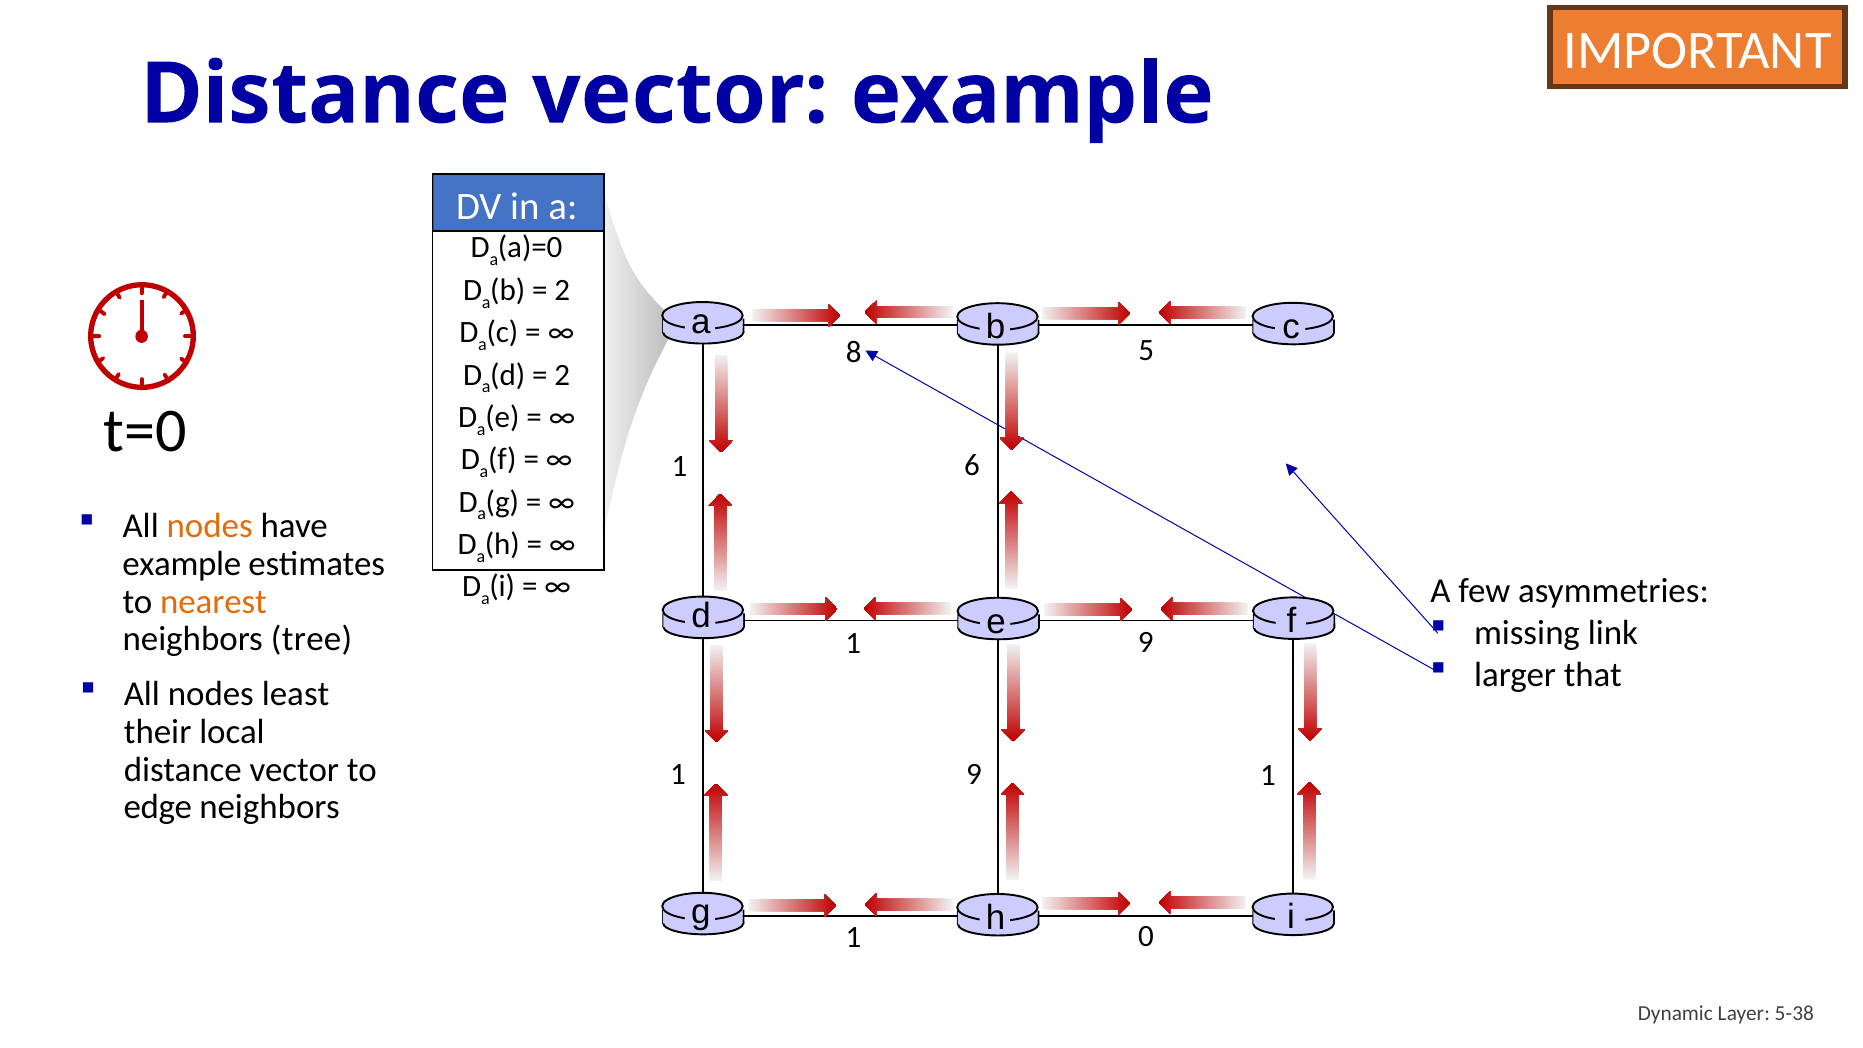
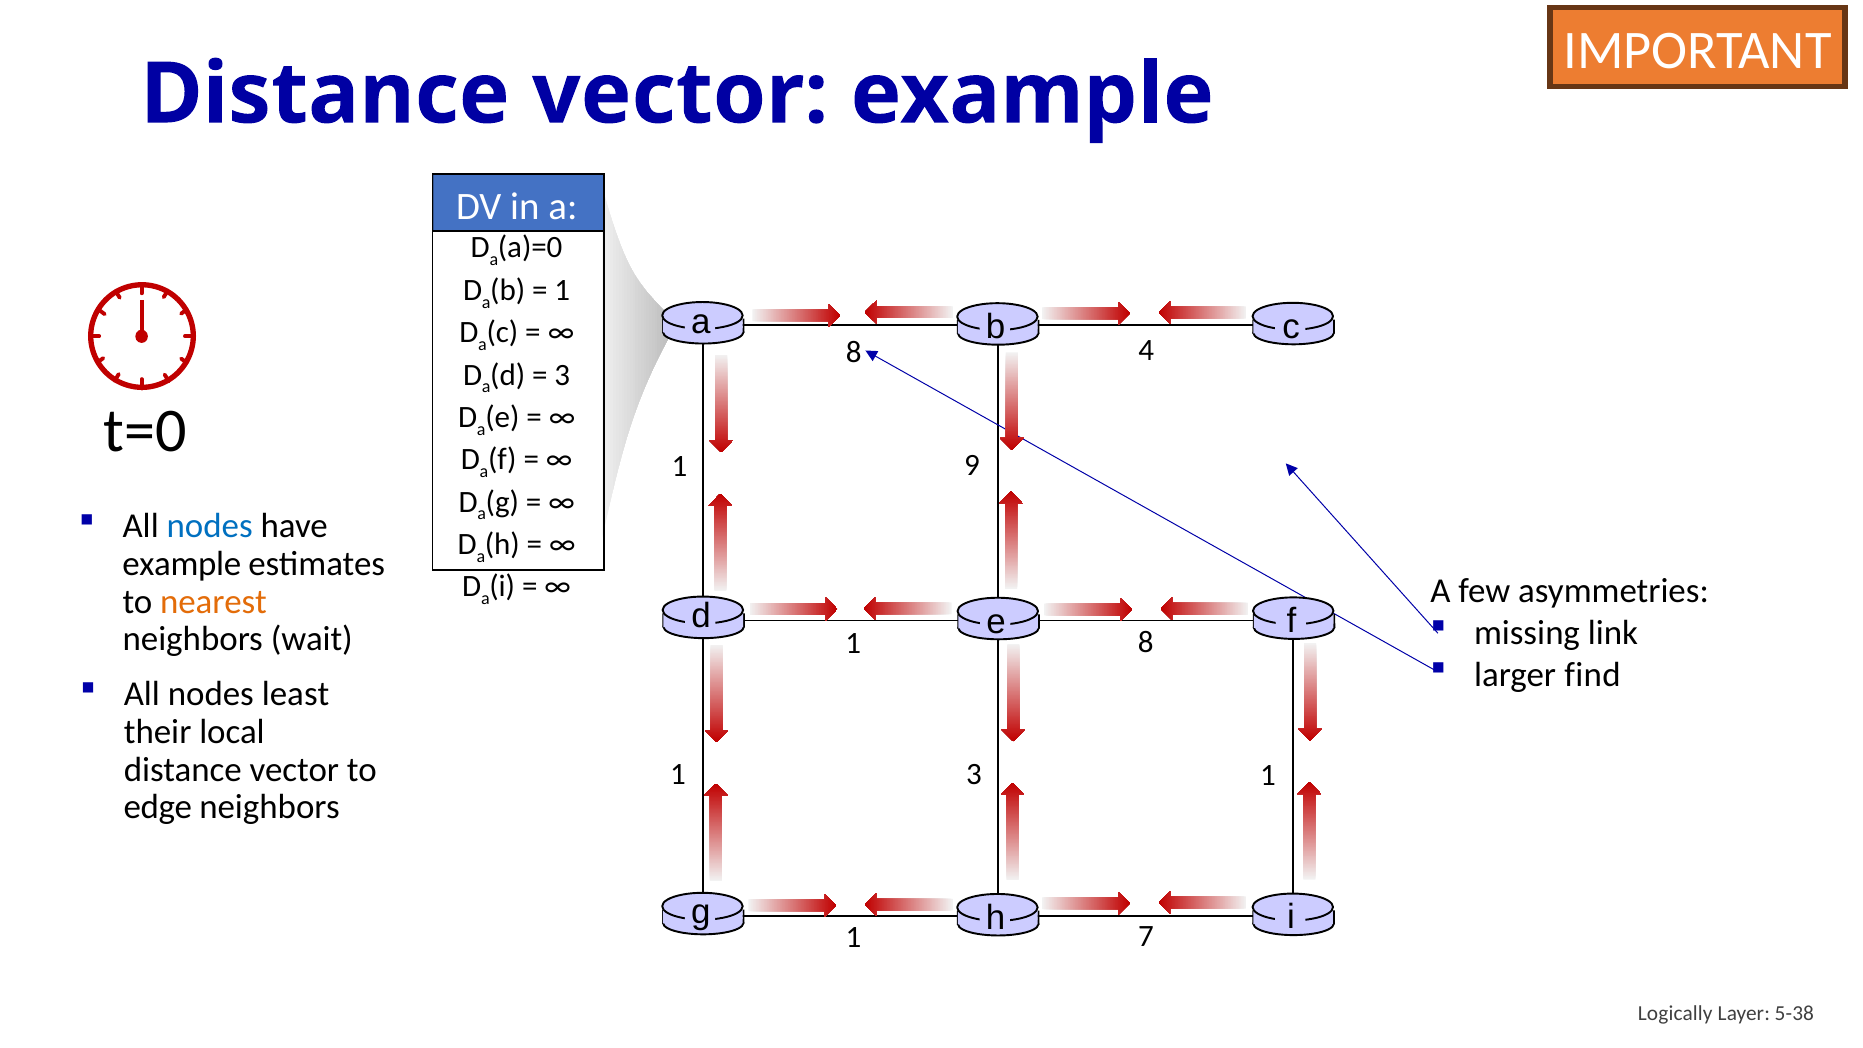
2 at (562, 290): 2 -> 1
5: 5 -> 4
2 at (562, 375): 2 -> 3
6: 6 -> 9
nodes at (210, 526) colour: orange -> blue
tree: tree -> wait
9 at (1146, 642): 9 -> 8
that: that -> find
9 at (974, 775): 9 -> 3
0: 0 -> 7
Dynamic: Dynamic -> Logically
